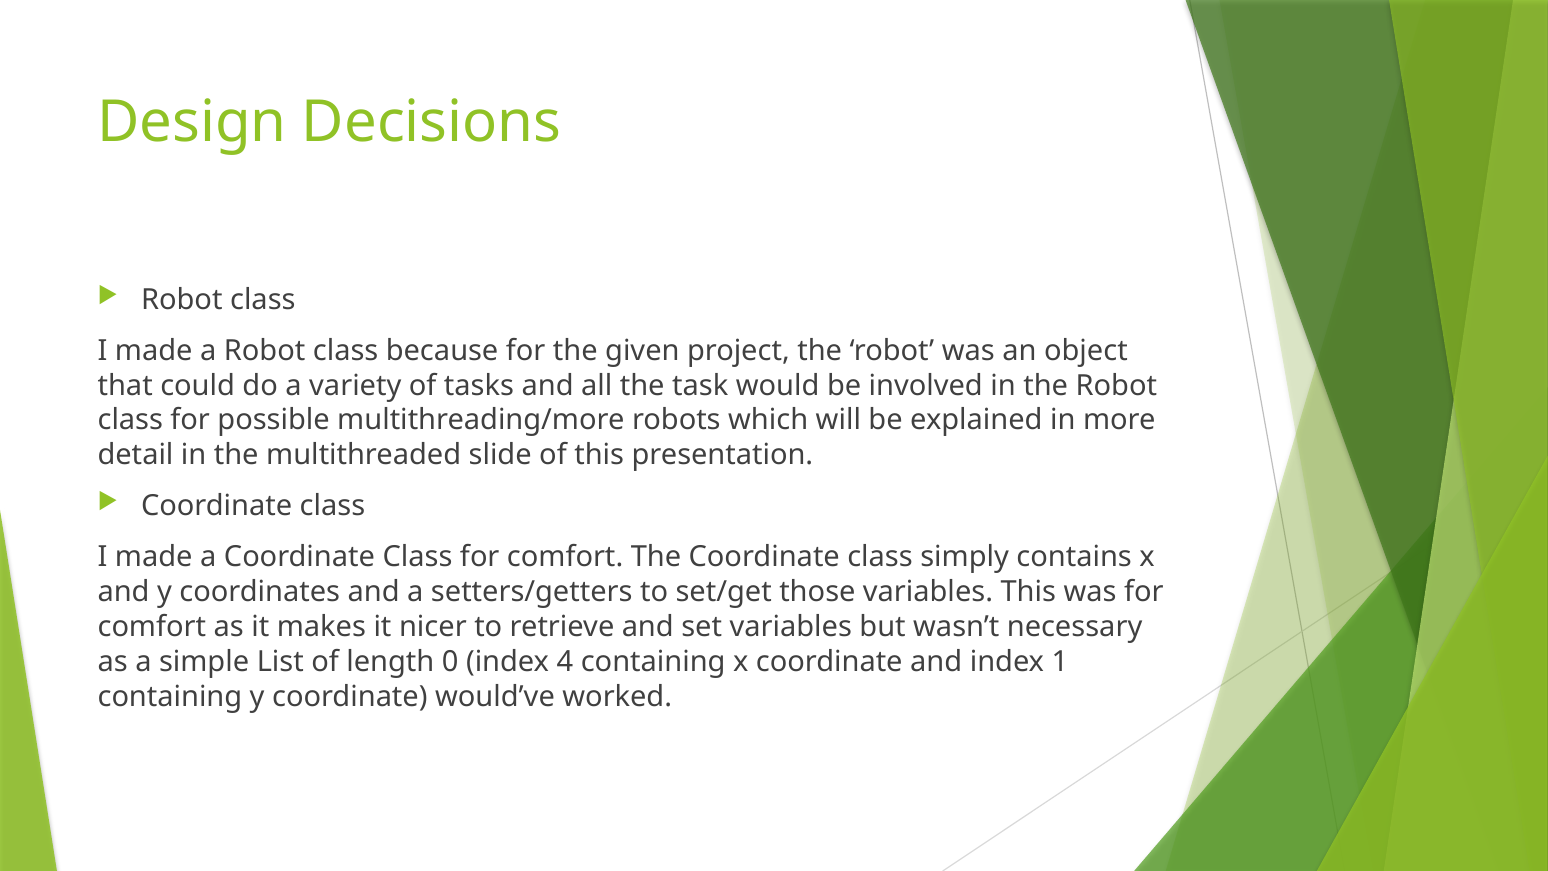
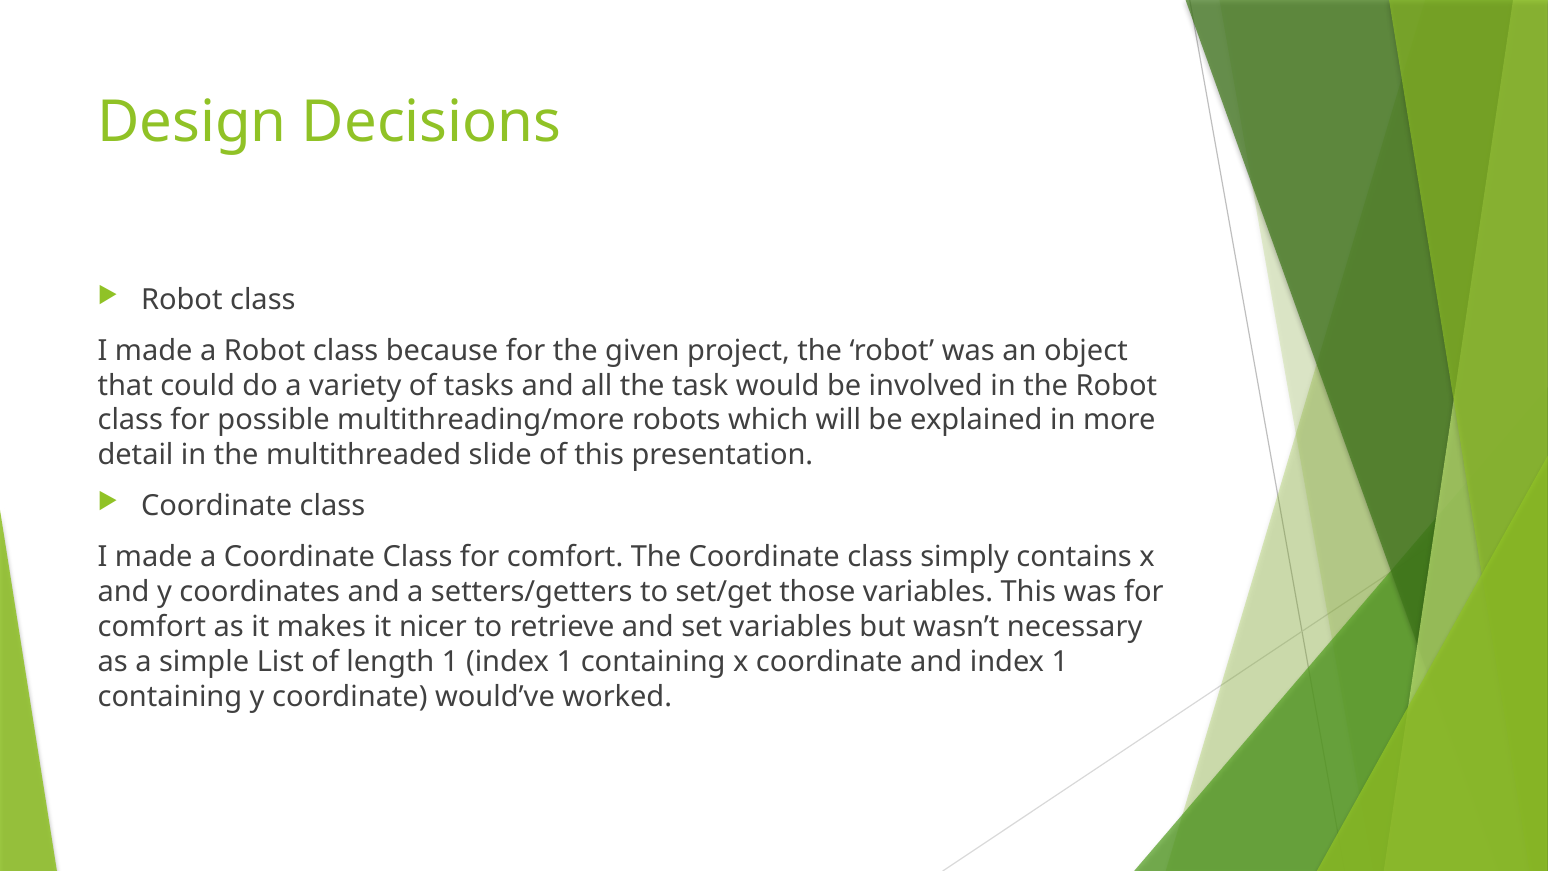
length 0: 0 -> 1
4 at (565, 661): 4 -> 1
